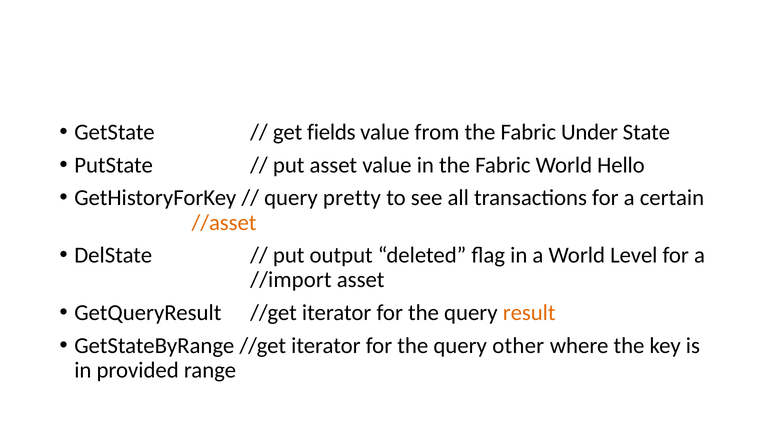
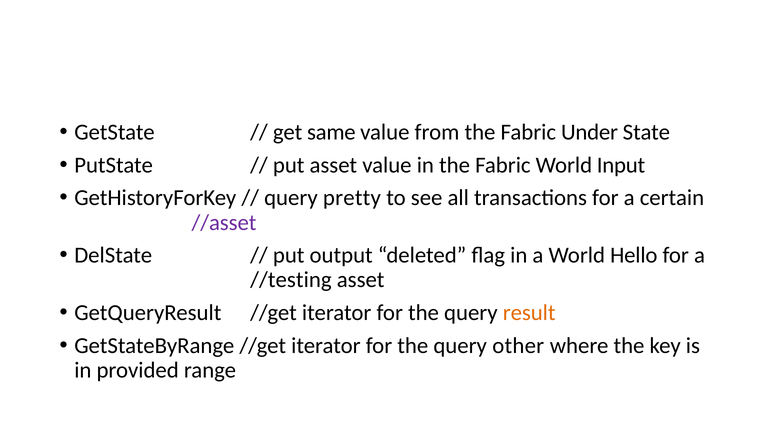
fields: fields -> same
Hello: Hello -> Input
//asset colour: orange -> purple
Level: Level -> Hello
//import: //import -> //testing
